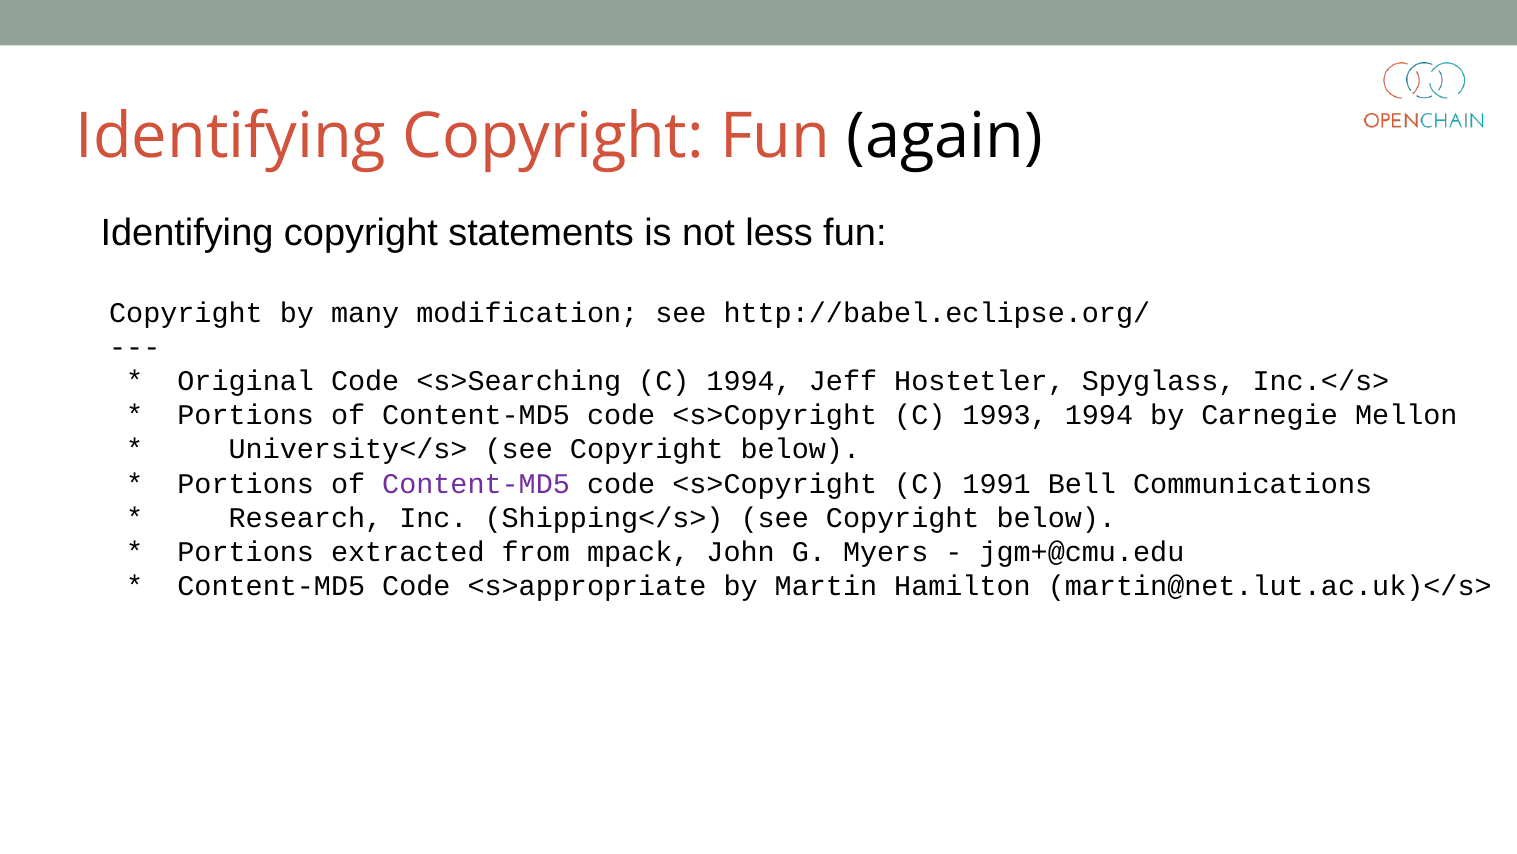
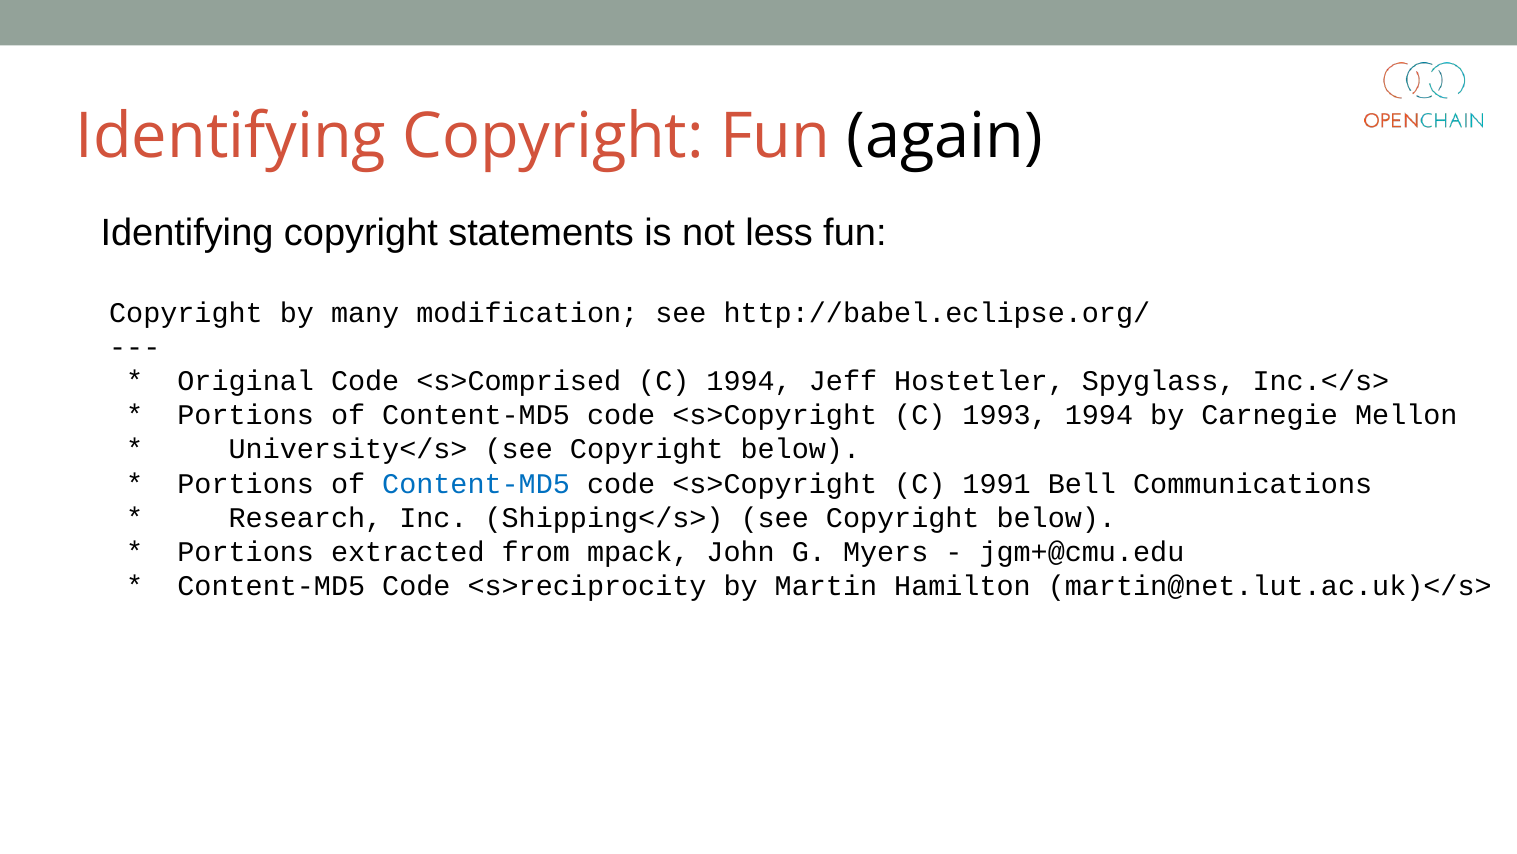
<s>Searching: <s>Searching -> <s>Comprised
Content-MD5 at (476, 483) colour: purple -> blue
<s>appropriate: <s>appropriate -> <s>reciprocity
